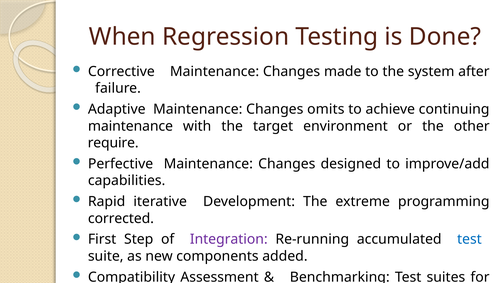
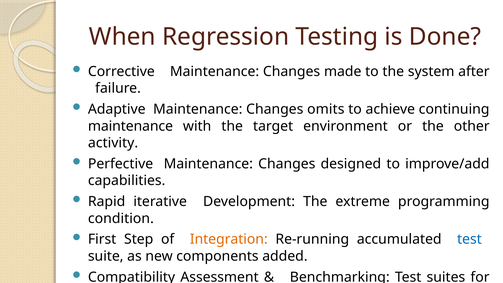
require: require -> activity
corrected: corrected -> condition
Integration colour: purple -> orange
